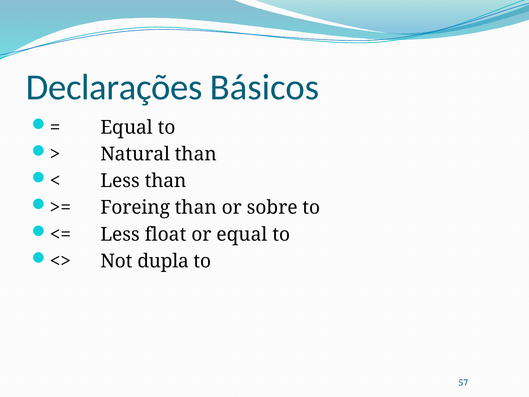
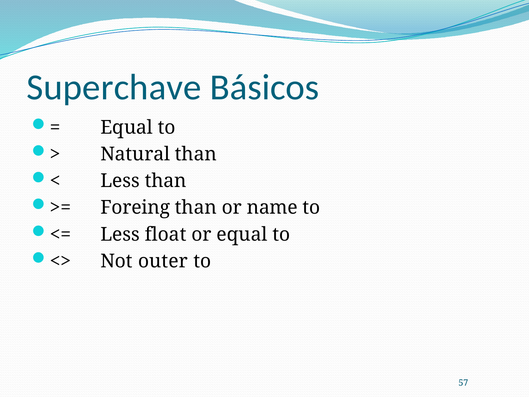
Declarações: Declarações -> Superchave
sobre: sobre -> name
dupla: dupla -> outer
